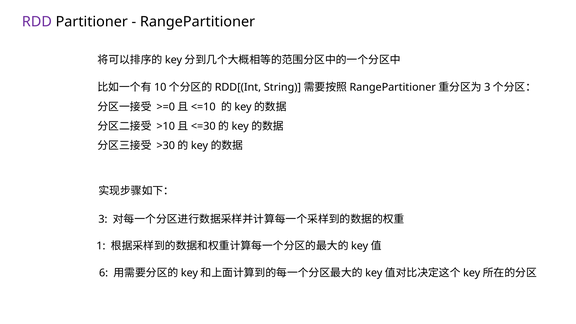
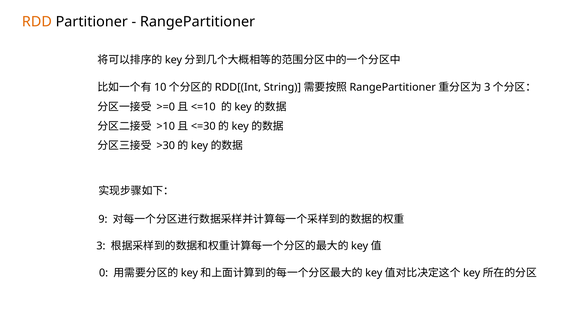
RDD colour: purple -> orange
3: 3 -> 9
1: 1 -> 3
6: 6 -> 0
